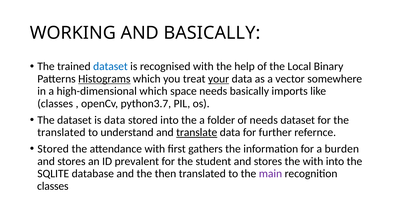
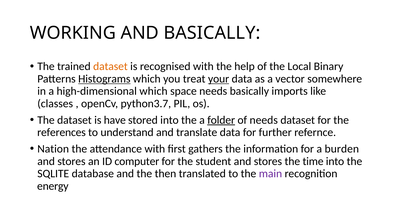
dataset at (110, 66) colour: blue -> orange
is data: data -> have
folder underline: none -> present
translated at (61, 132): translated -> references
translate underline: present -> none
Stored at (53, 149): Stored -> Nation
prevalent: prevalent -> computer
the with: with -> time
classes at (53, 186): classes -> energy
